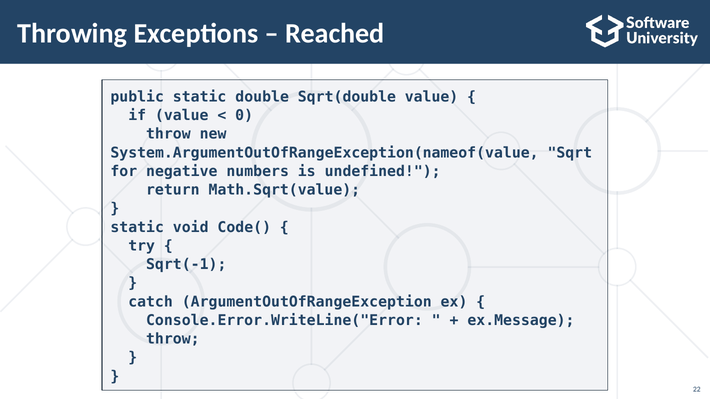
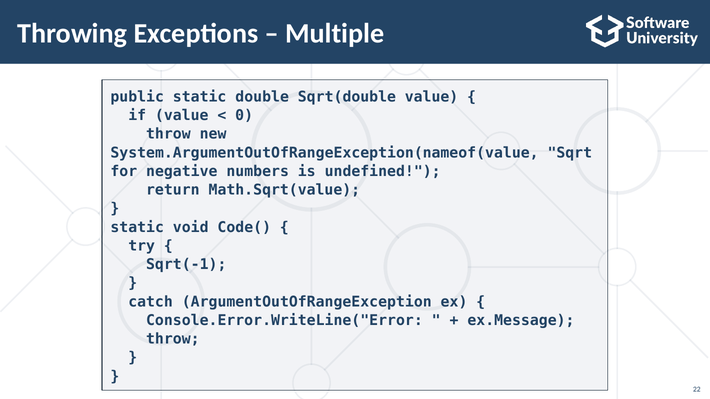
Reached: Reached -> Multiple
